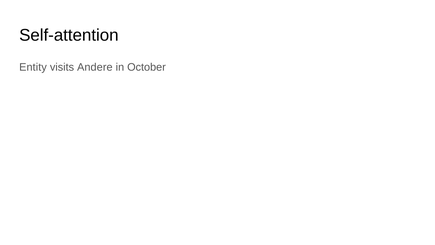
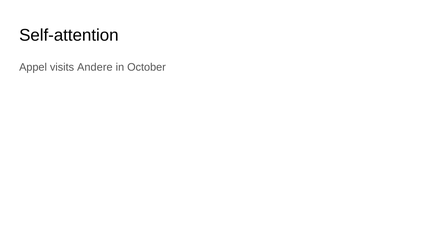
Entity: Entity -> Appel
